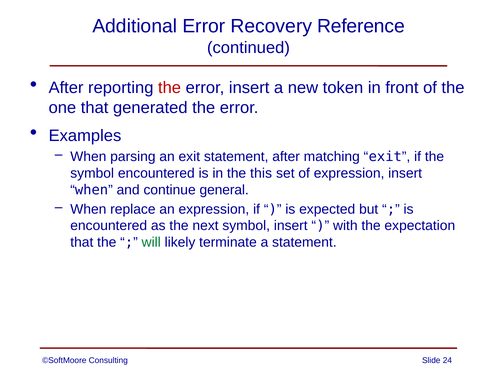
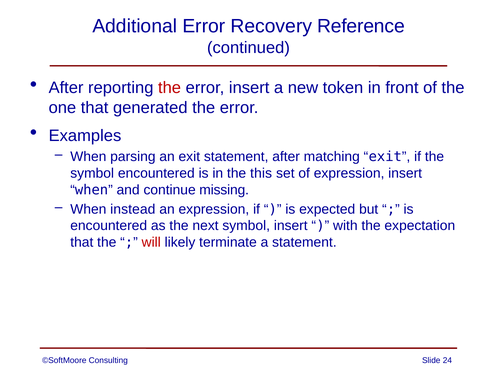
general: general -> missing
replace: replace -> instead
will colour: green -> red
